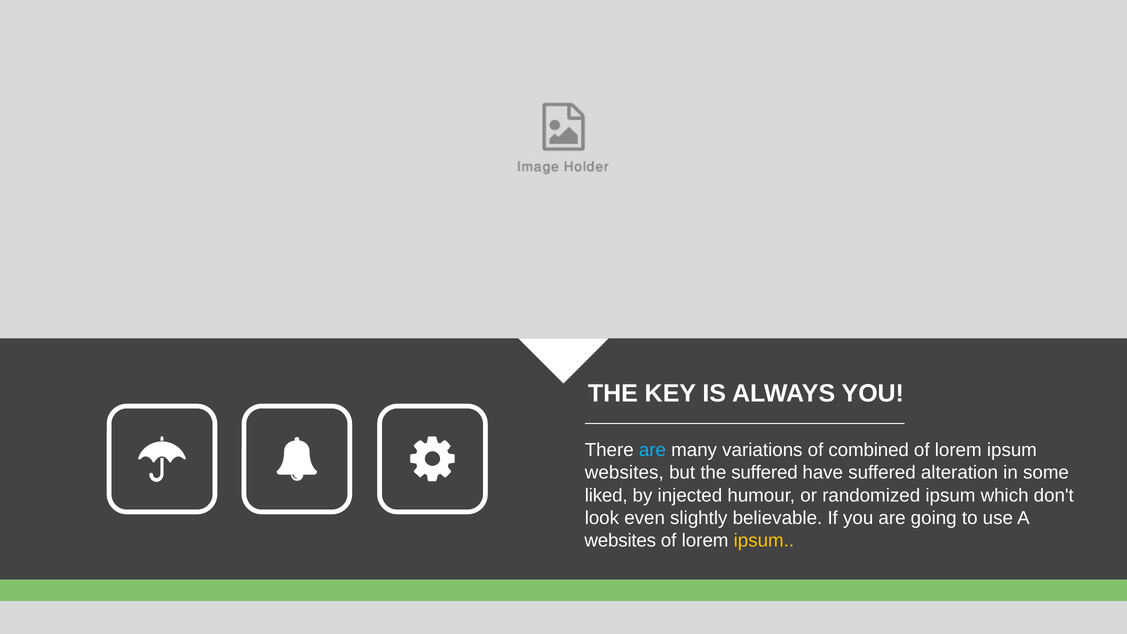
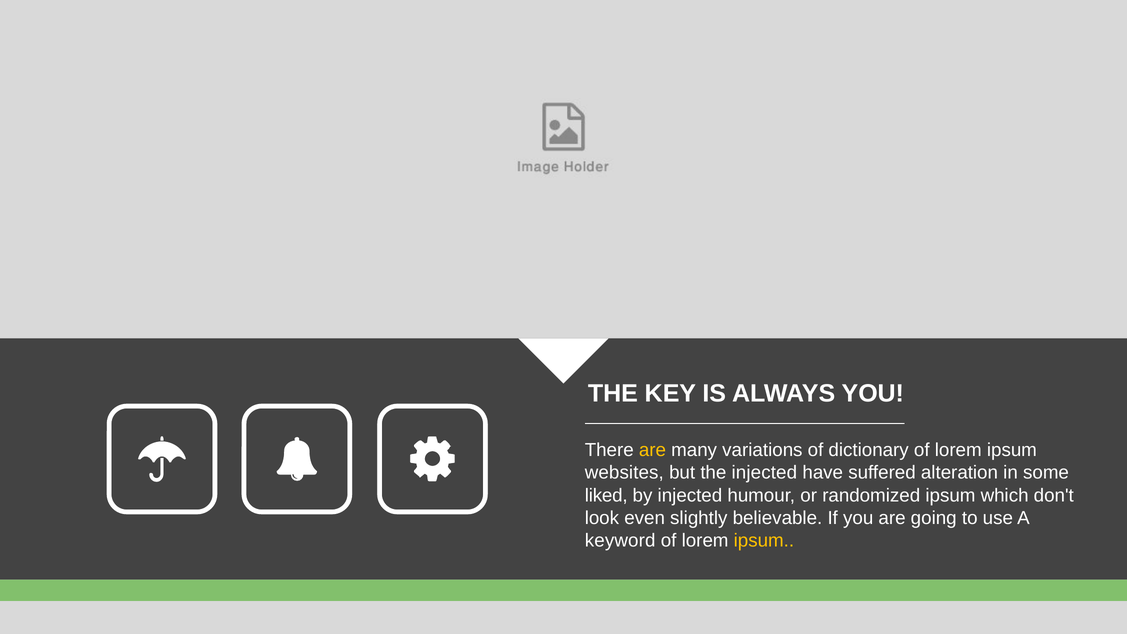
are at (652, 450) colour: light blue -> yellow
combined: combined -> dictionary
the suffered: suffered -> injected
websites at (620, 540): websites -> keyword
